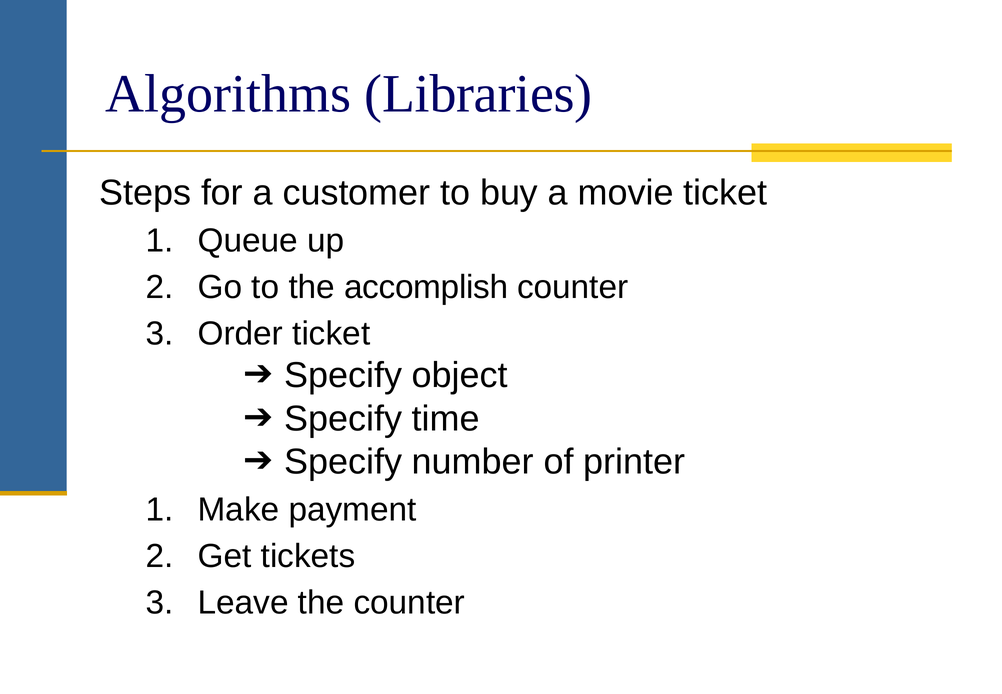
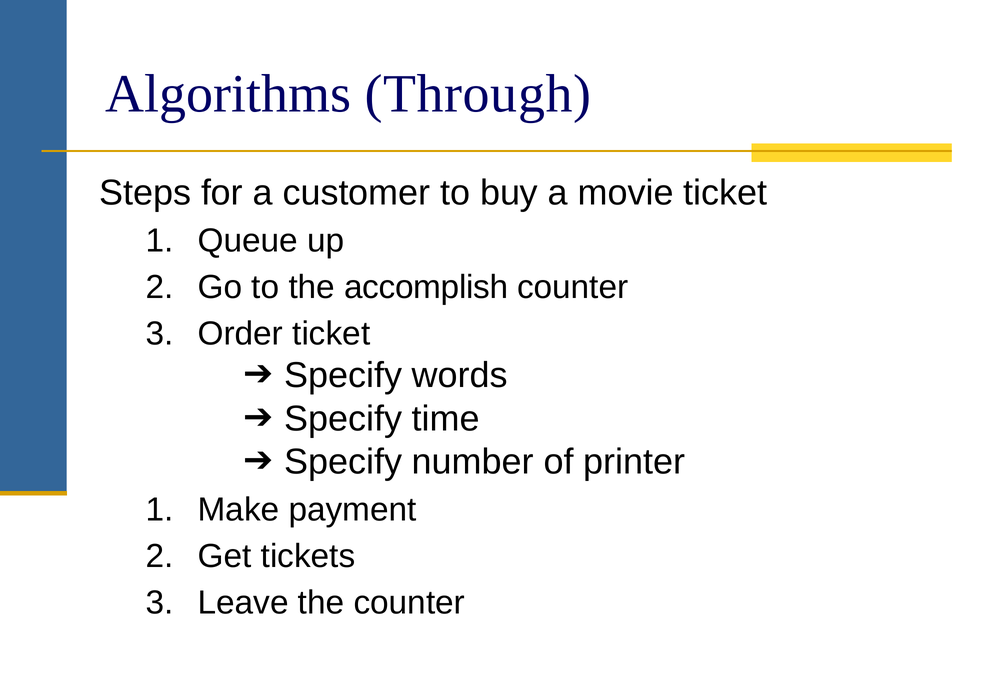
Libraries: Libraries -> Through
object: object -> words
